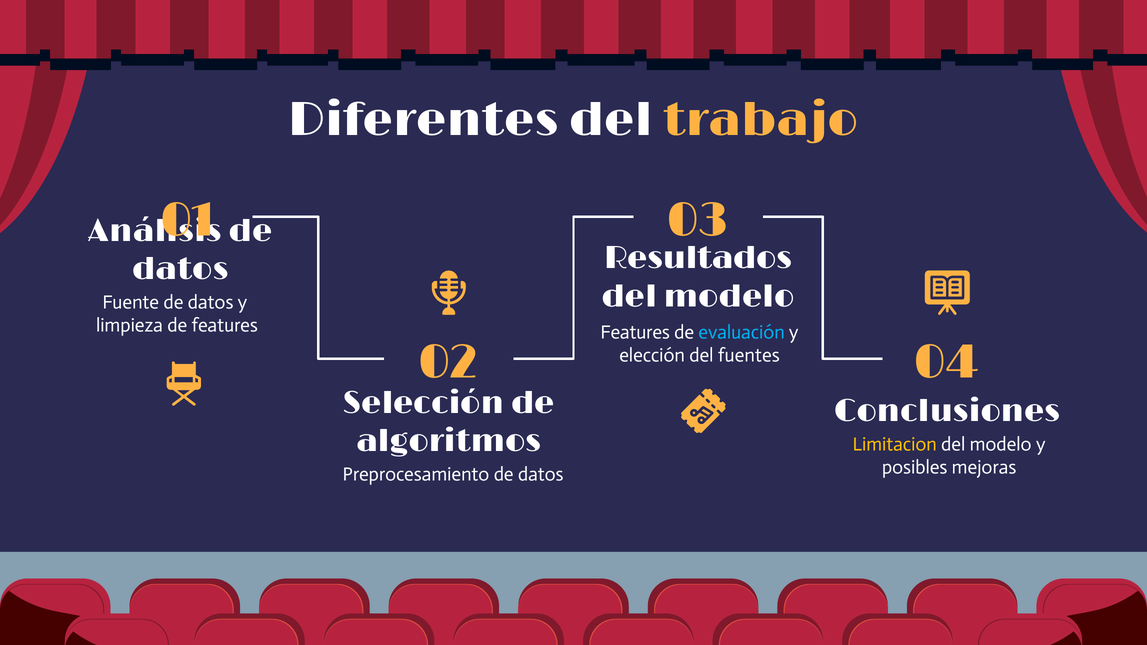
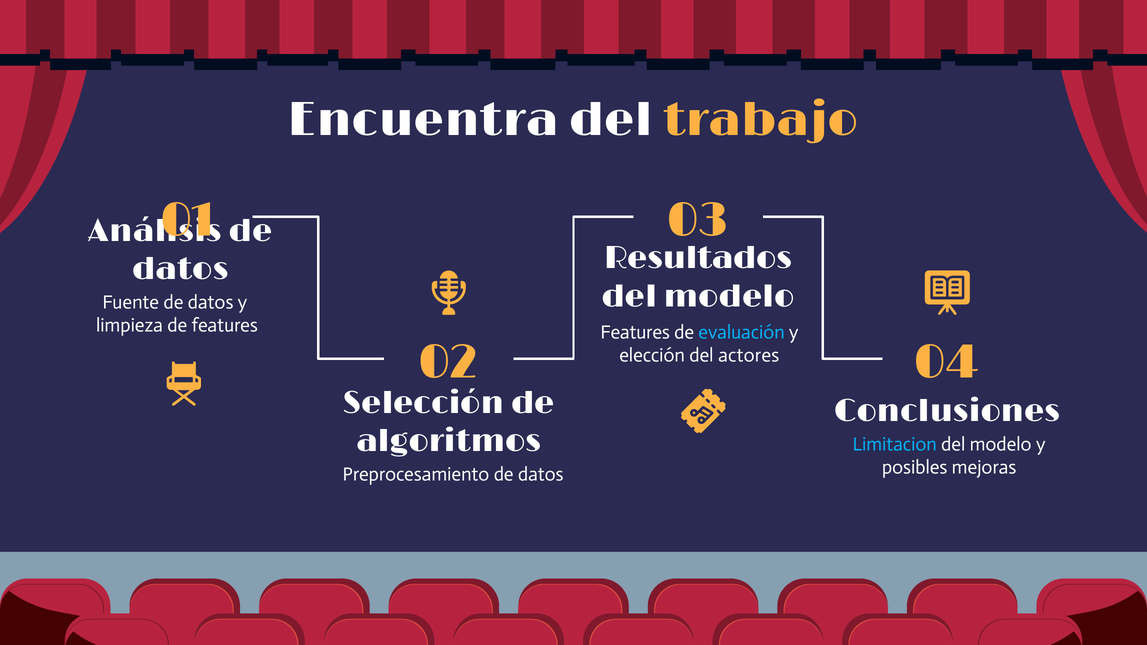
Diferentes: Diferentes -> Encuentra
fuentes: fuentes -> actores
Limitacion colour: yellow -> light blue
